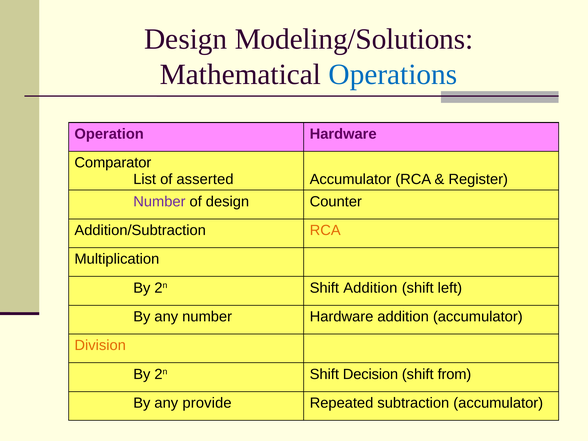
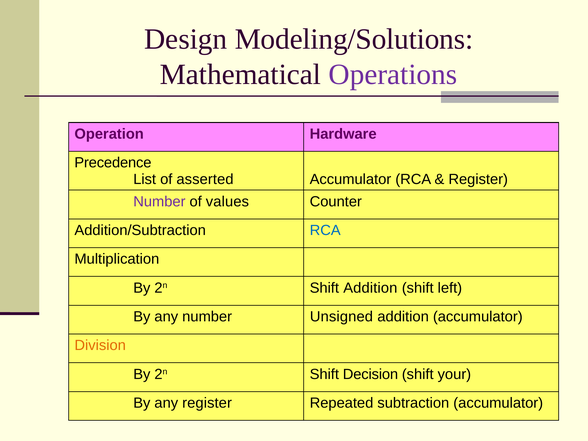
Operations colour: blue -> purple
Comparator: Comparator -> Precedence
of design: design -> values
RCA at (325, 230) colour: orange -> blue
number Hardware: Hardware -> Unsigned
from: from -> your
any provide: provide -> register
